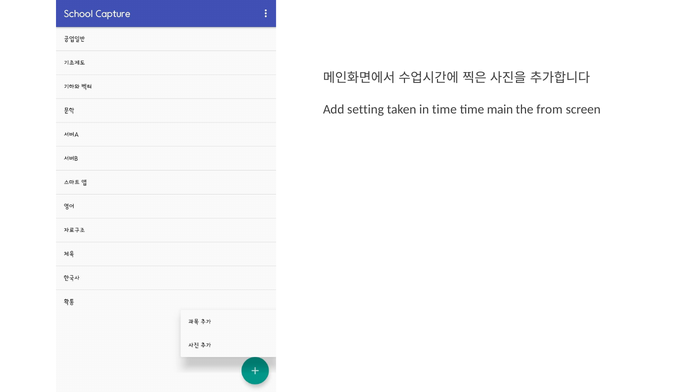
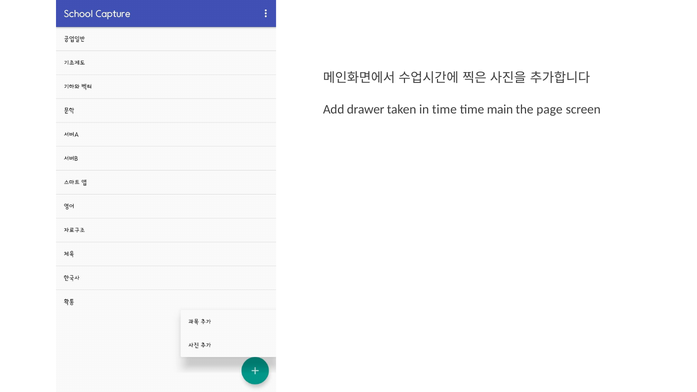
setting: setting -> drawer
from: from -> page
